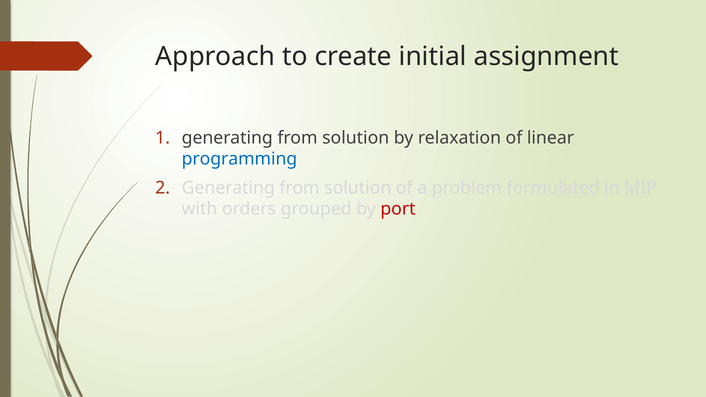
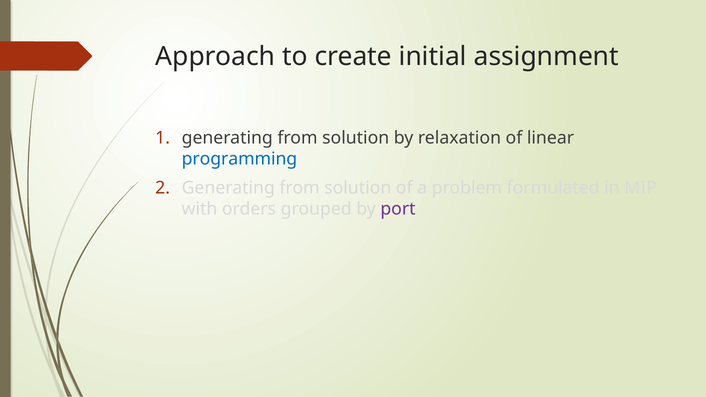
port colour: red -> purple
